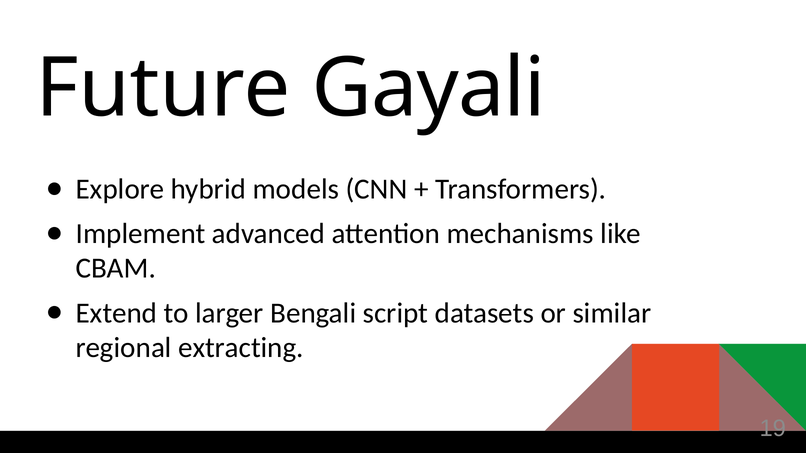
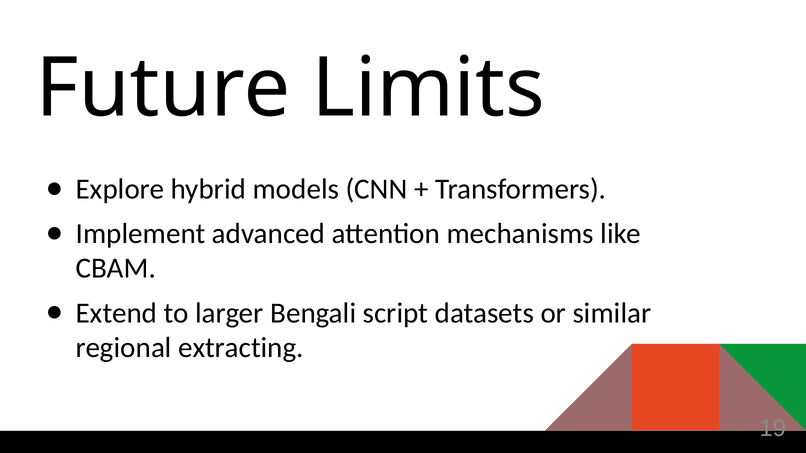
Gayali: Gayali -> Limits
